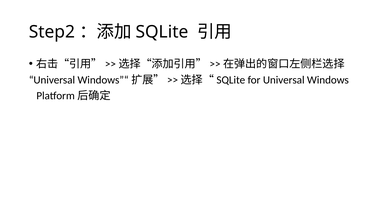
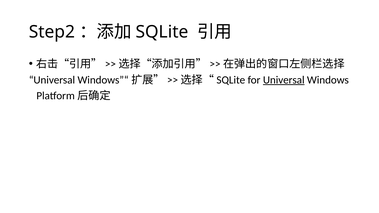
Universal at (284, 80) underline: none -> present
